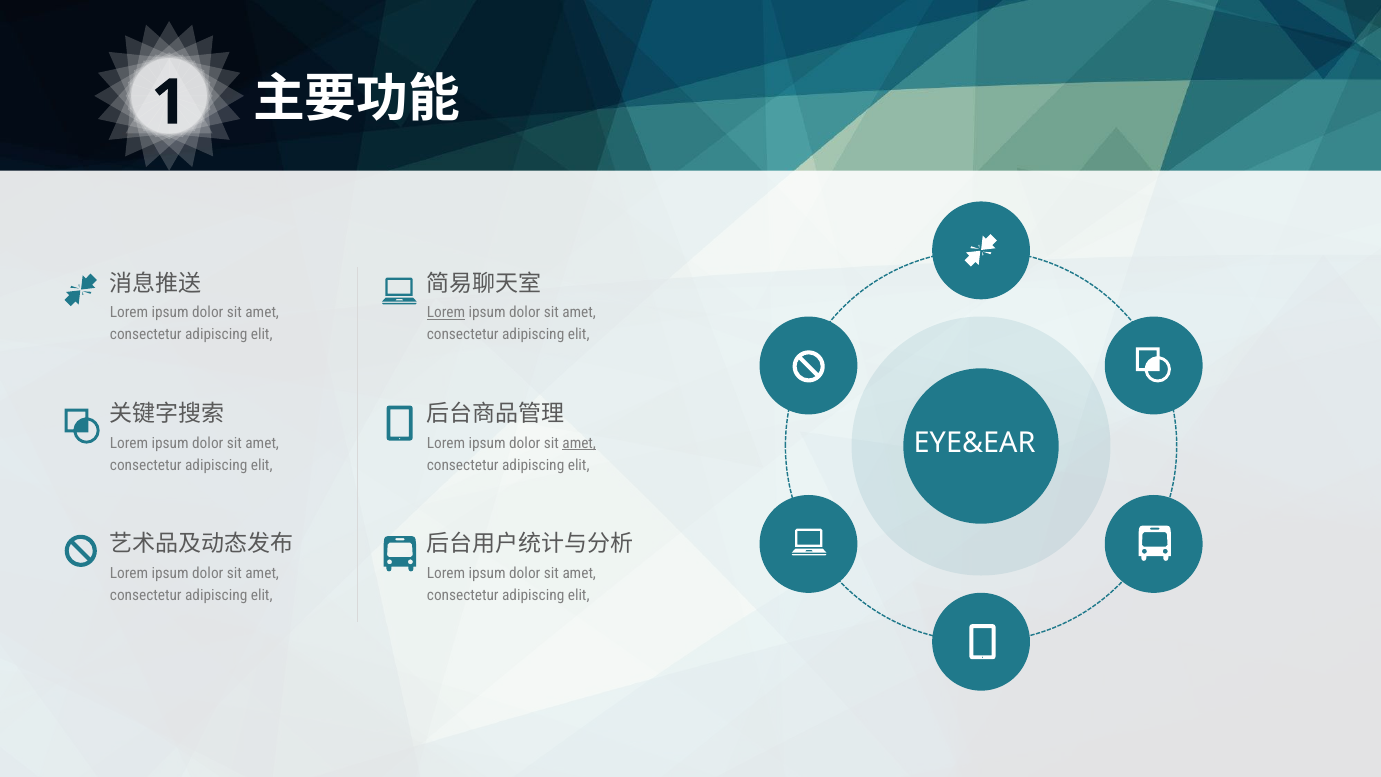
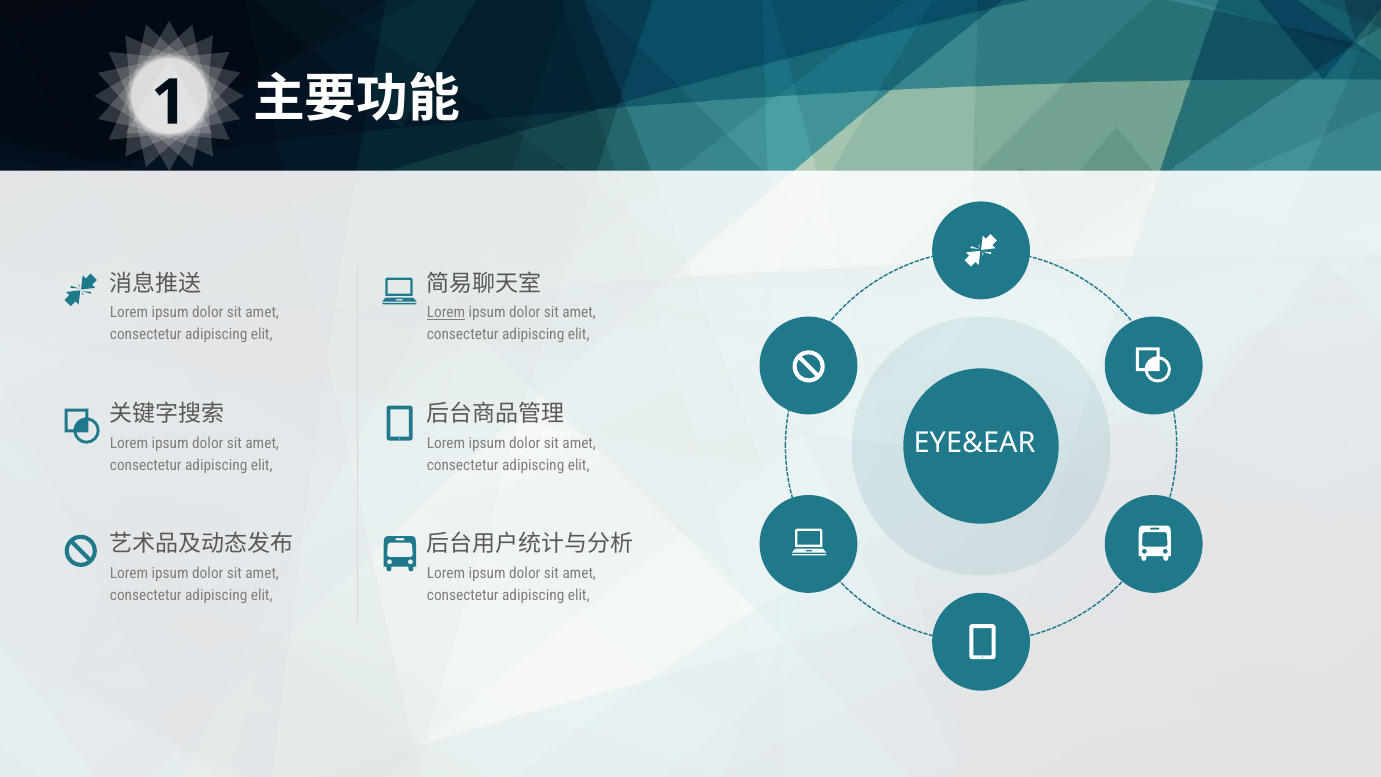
amet at (579, 443) underline: present -> none
